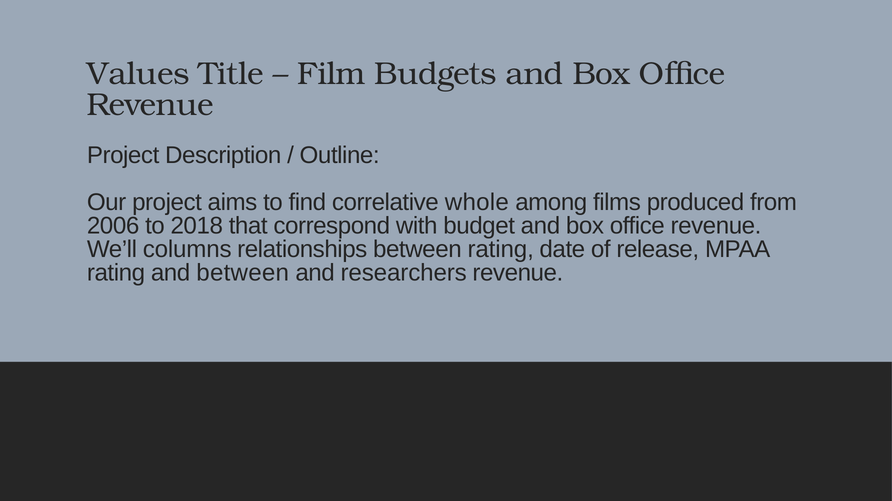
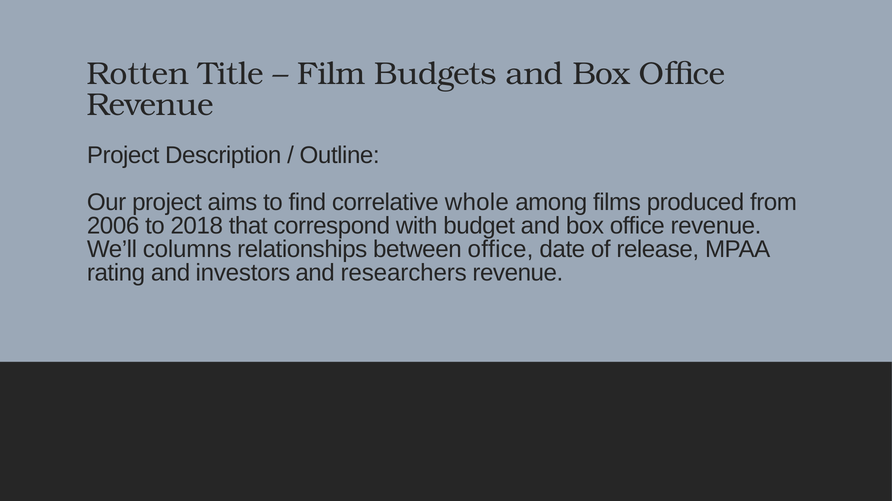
Values: Values -> Rotten
between rating: rating -> office
and between: between -> investors
